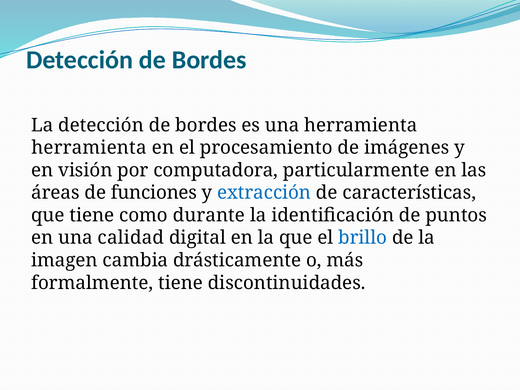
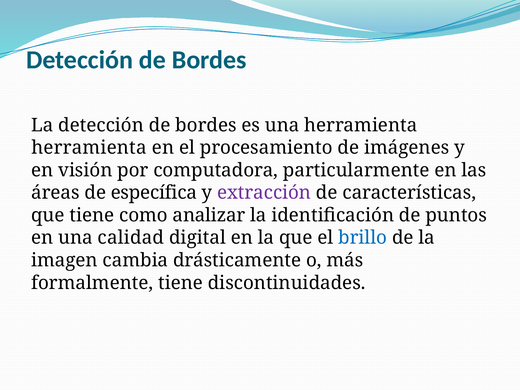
funciones: funciones -> específica
extracción colour: blue -> purple
durante: durante -> analizar
